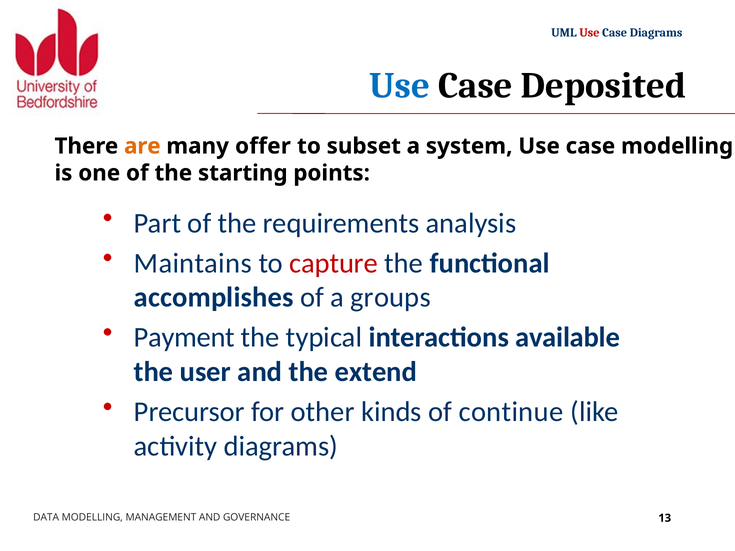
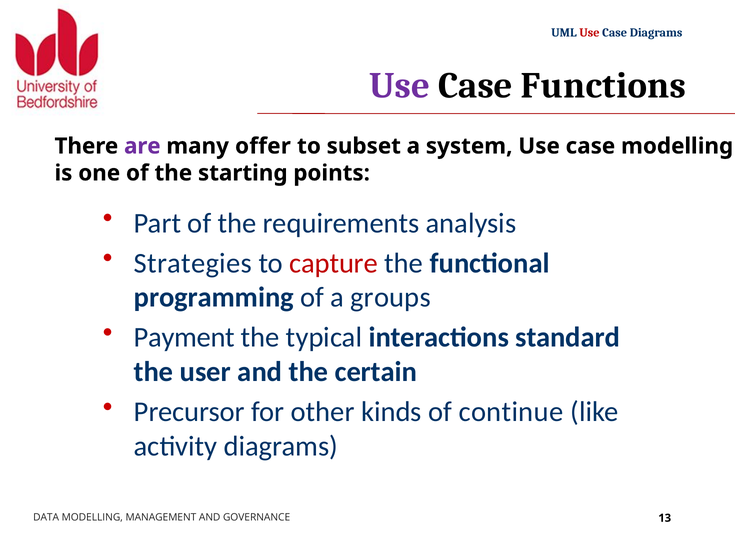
Use at (400, 86) colour: blue -> purple
Deposited: Deposited -> Functions
are colour: orange -> purple
Maintains: Maintains -> Strategies
accomplishes: accomplishes -> programming
available: available -> standard
extend: extend -> certain
